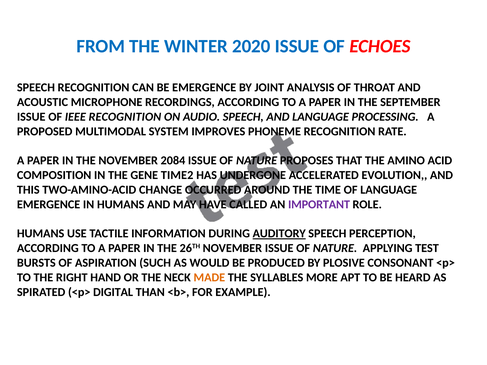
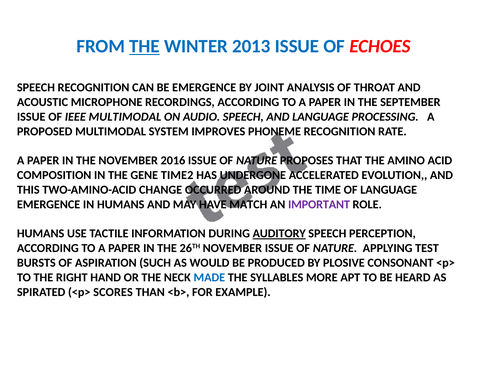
THE at (145, 46) underline: none -> present
2020: 2020 -> 2013
IEEE RECOGNITION: RECOGNITION -> MULTIMODAL
2084: 2084 -> 2016
CALLED: CALLED -> MATCH
MADE colour: orange -> blue
DIGITAL: DIGITAL -> SCORES
